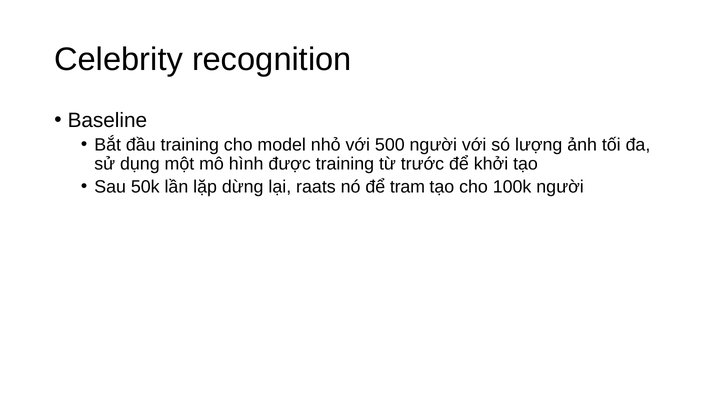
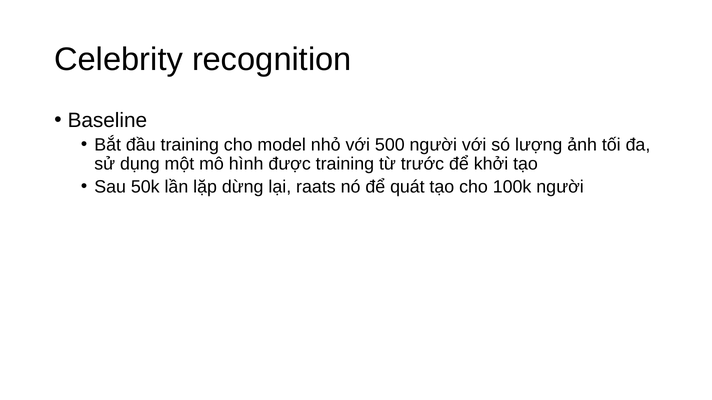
tram: tram -> quát
